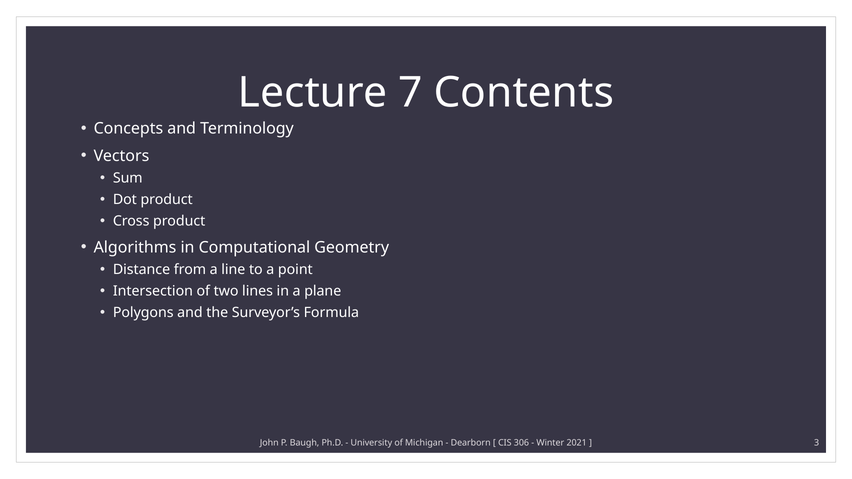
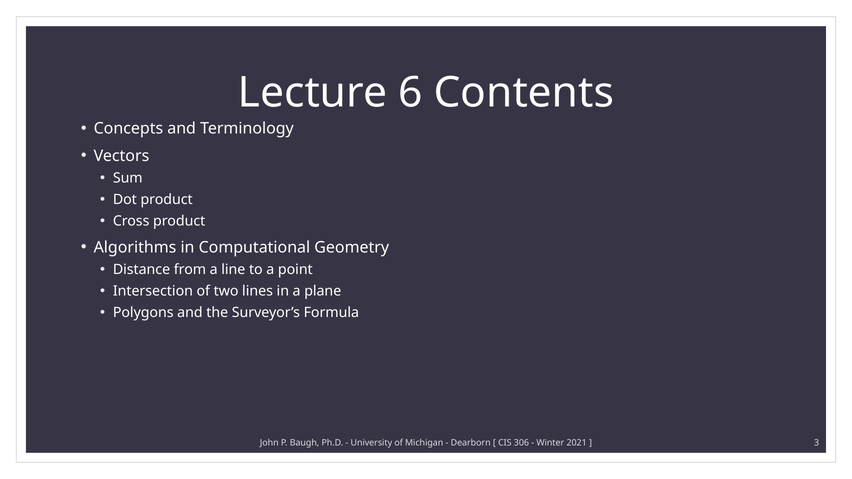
7: 7 -> 6
